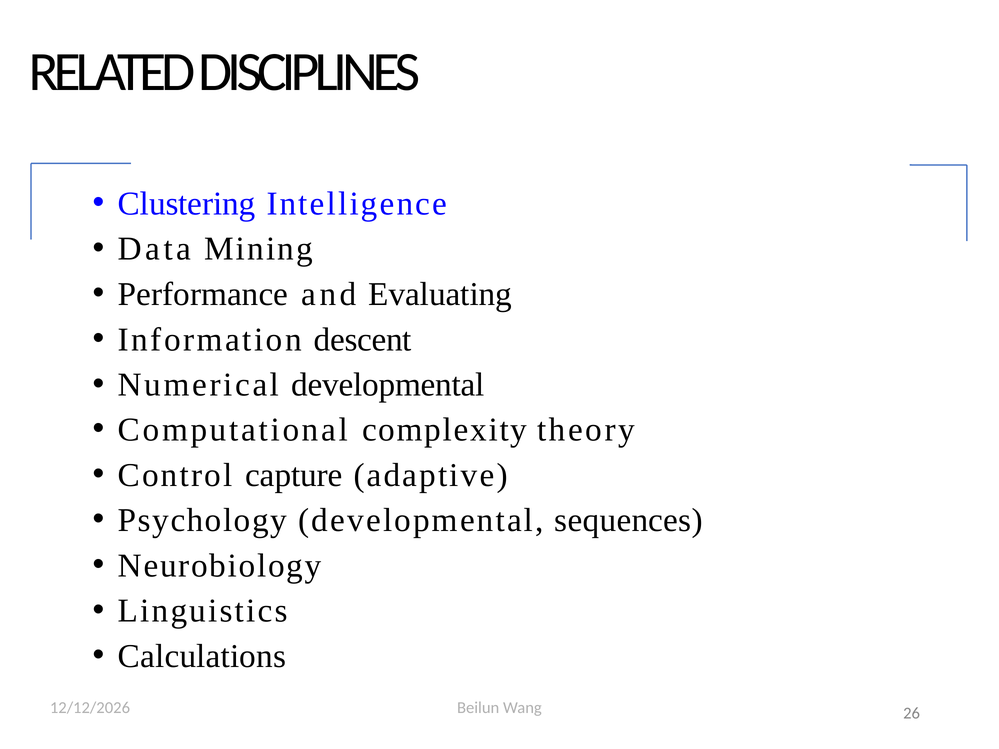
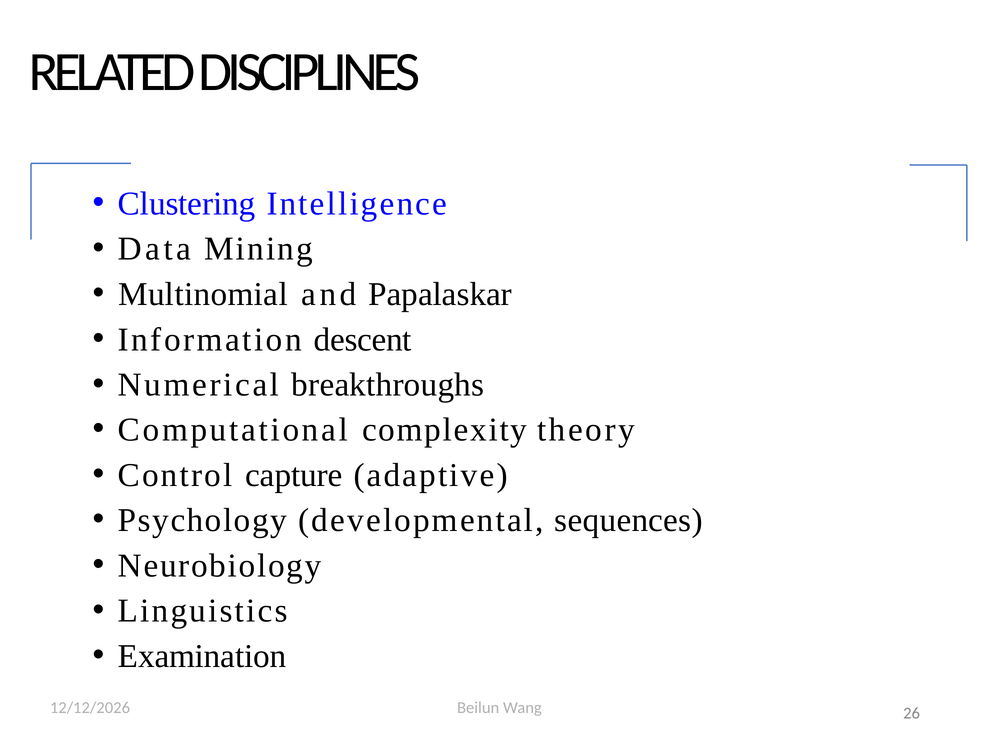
Performance: Performance -> Multinomial
Evaluating: Evaluating -> Papalaskar
Numerical developmental: developmental -> breakthroughs
Calculations: Calculations -> Examination
